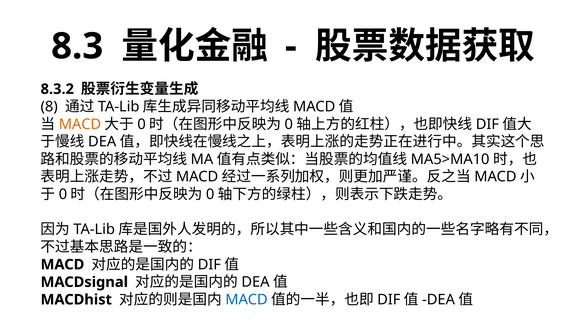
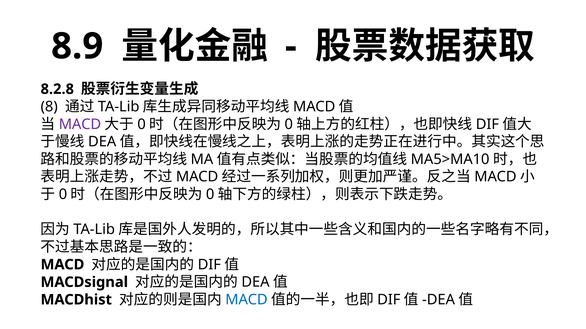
8.3: 8.3 -> 8.9
8.3.2: 8.3.2 -> 8.2.8
MACD at (80, 124) colour: orange -> purple
